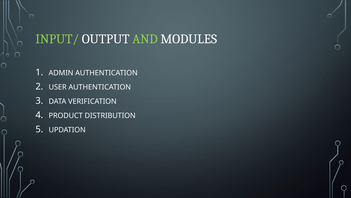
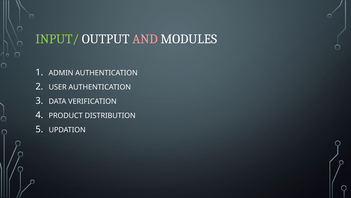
AND colour: light green -> pink
